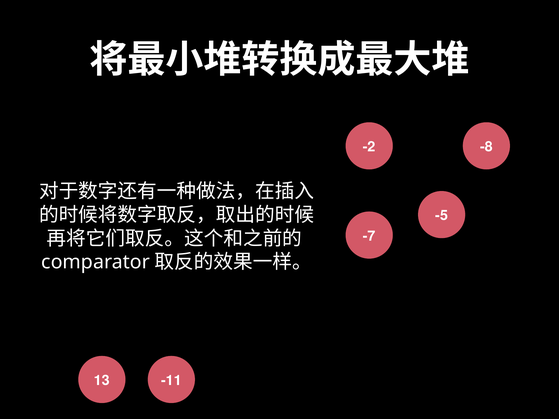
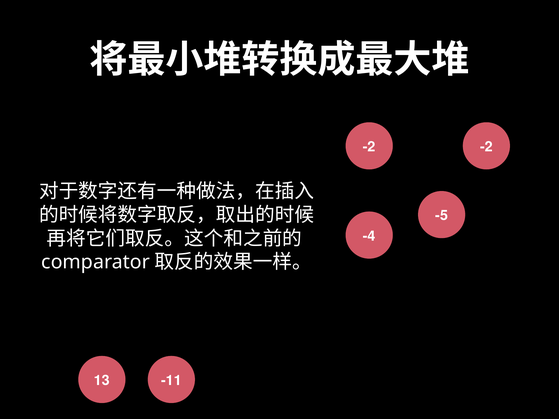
-2 -8: -8 -> -2
-7: -7 -> -4
